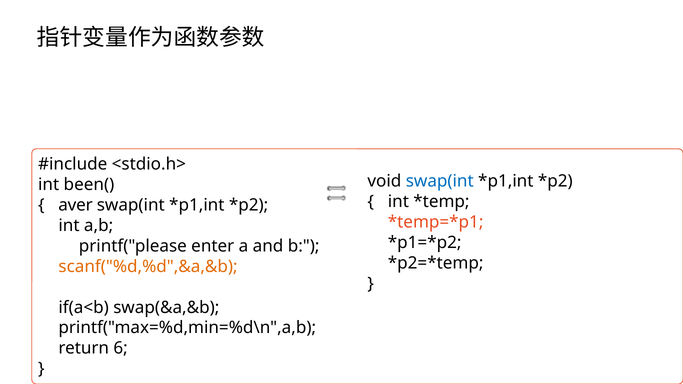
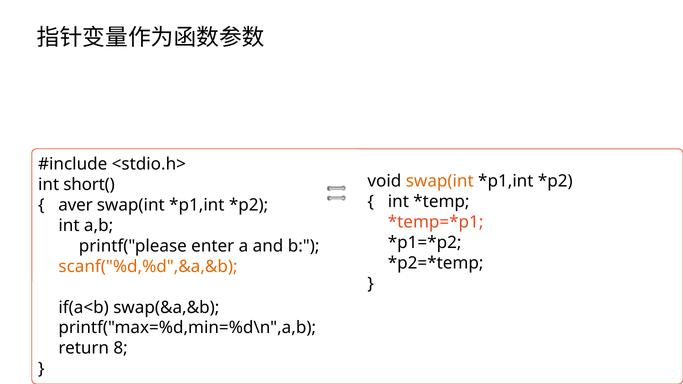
swap(int at (440, 181) colour: blue -> orange
been(: been( -> short(
6: 6 -> 8
